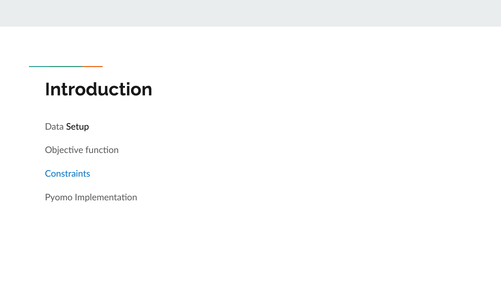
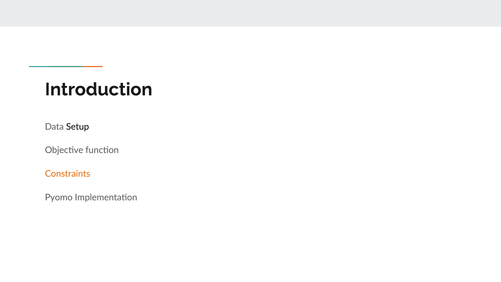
Constraints colour: blue -> orange
